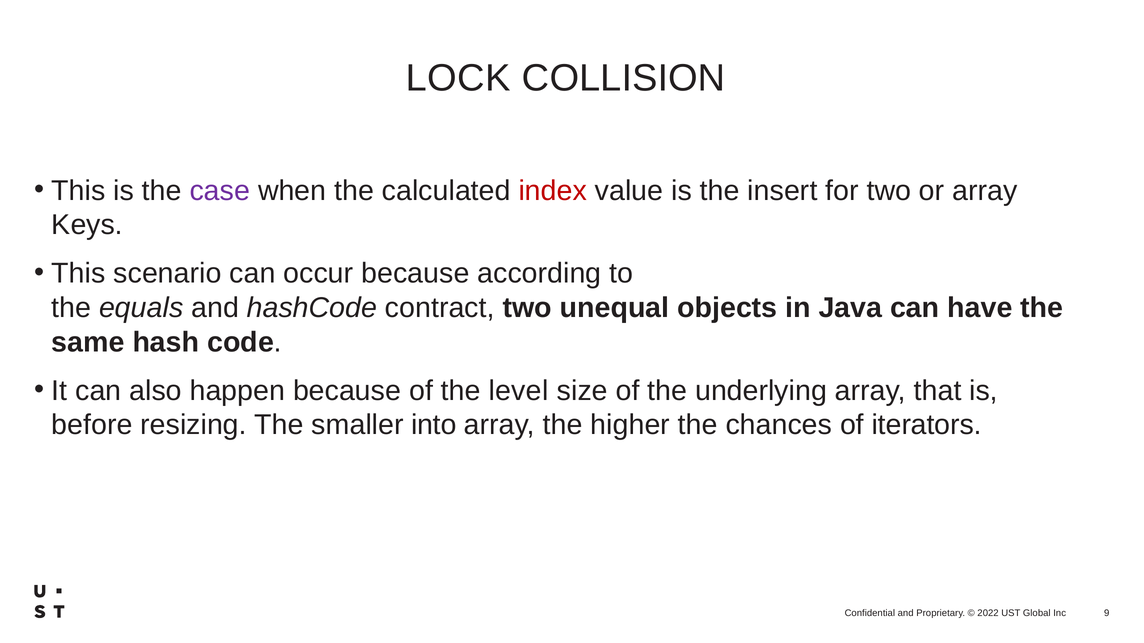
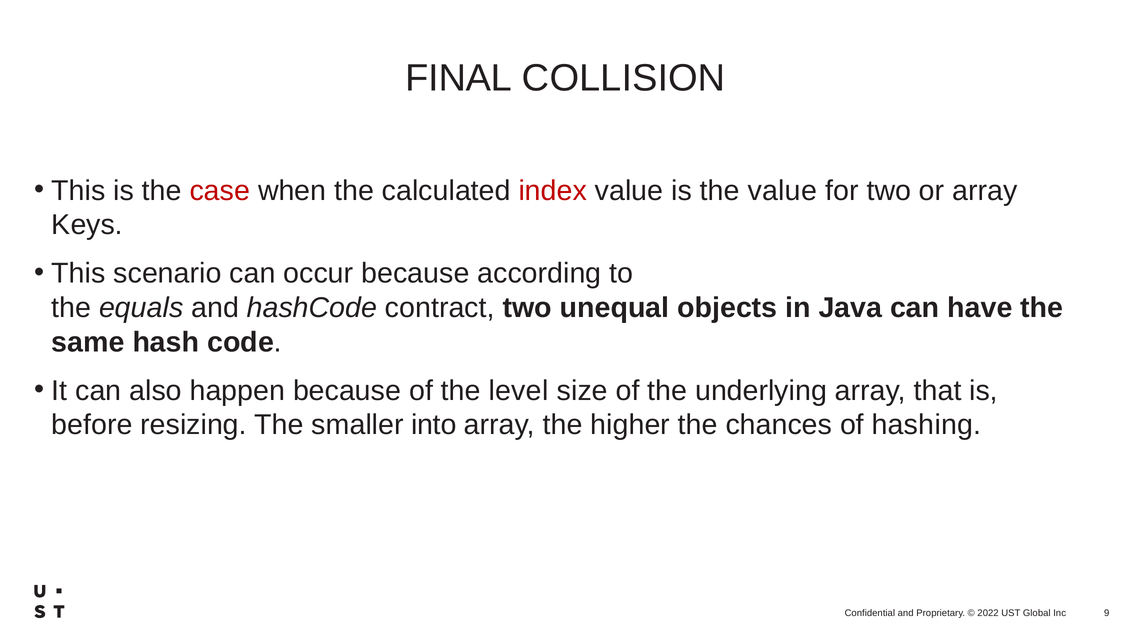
LOCK: LOCK -> FINAL
case colour: purple -> red
the insert: insert -> value
iterators: iterators -> hashing
